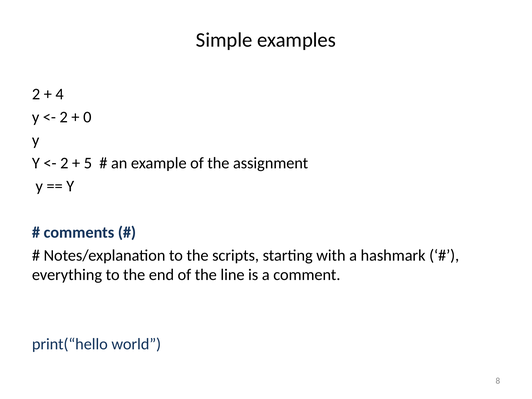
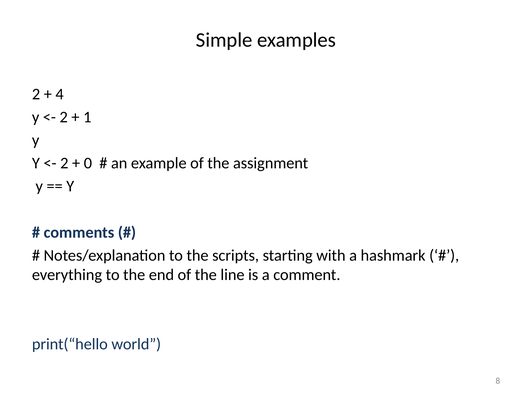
0: 0 -> 1
5: 5 -> 0
